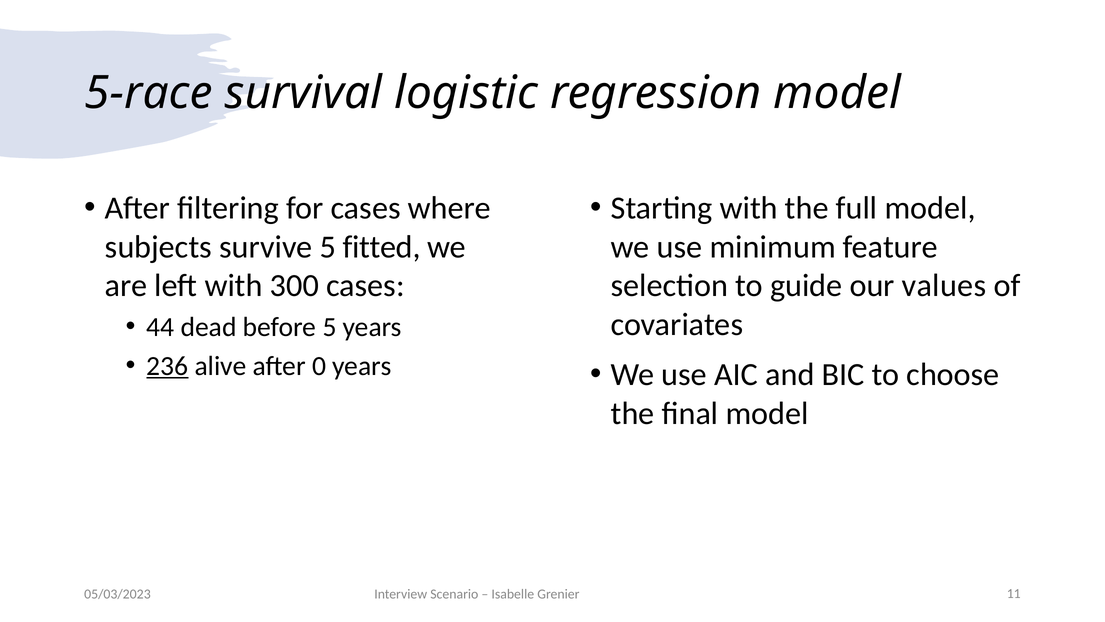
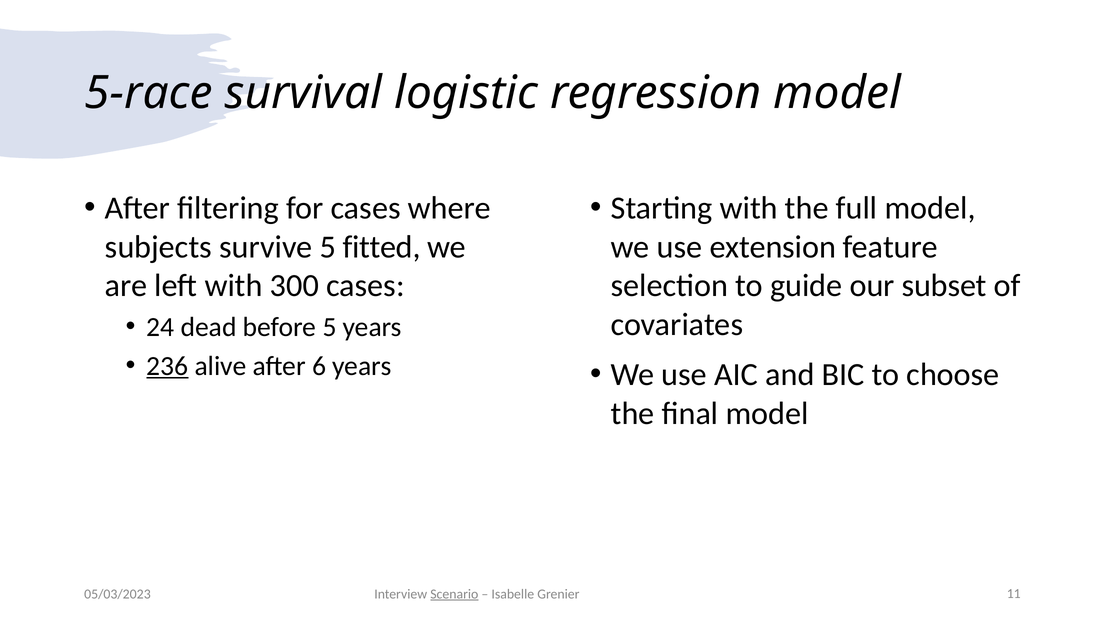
minimum: minimum -> extension
values: values -> subset
44: 44 -> 24
0: 0 -> 6
Scenario underline: none -> present
